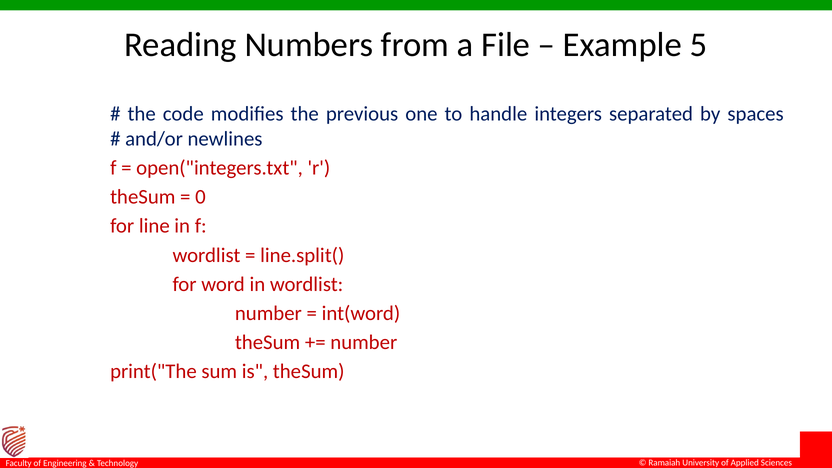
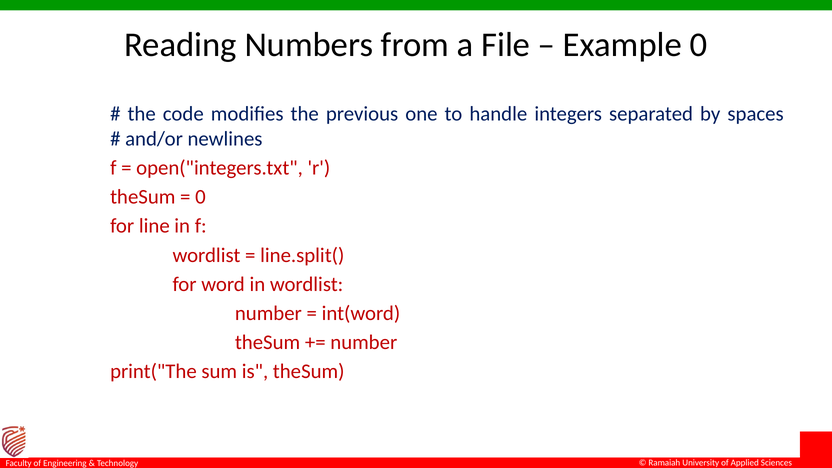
Example 5: 5 -> 0
